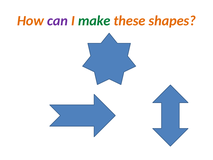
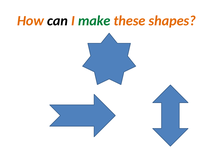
can colour: purple -> black
